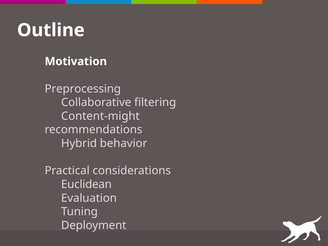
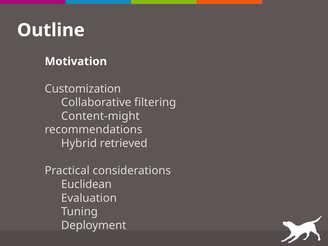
Preprocessing: Preprocessing -> Customization
behavior: behavior -> retrieved
